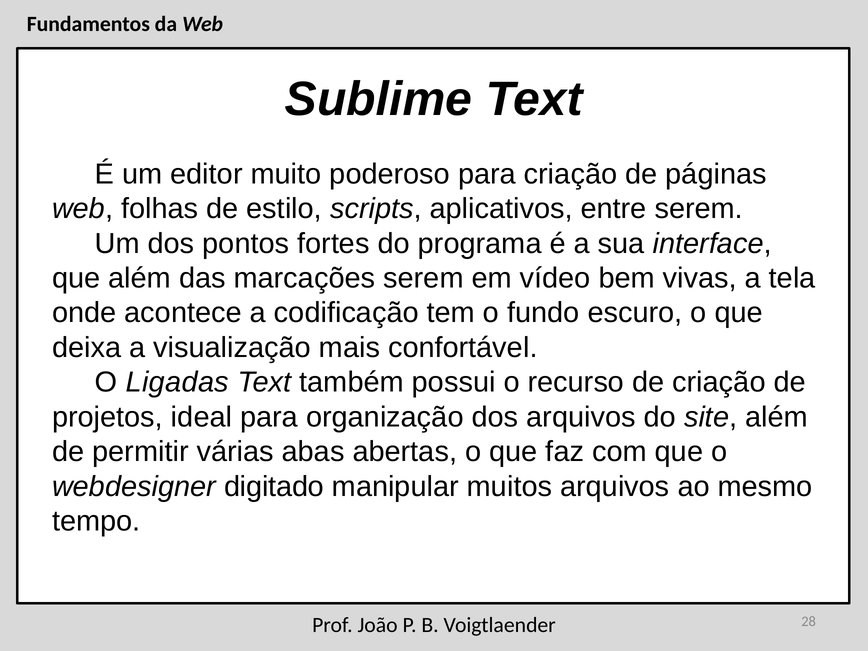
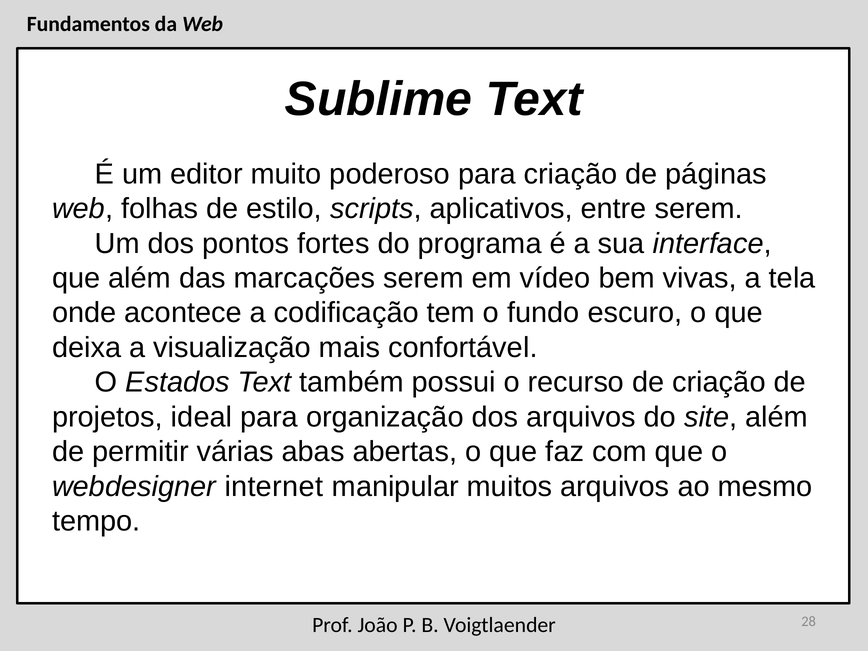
Ligadas: Ligadas -> Estados
digitado: digitado -> internet
